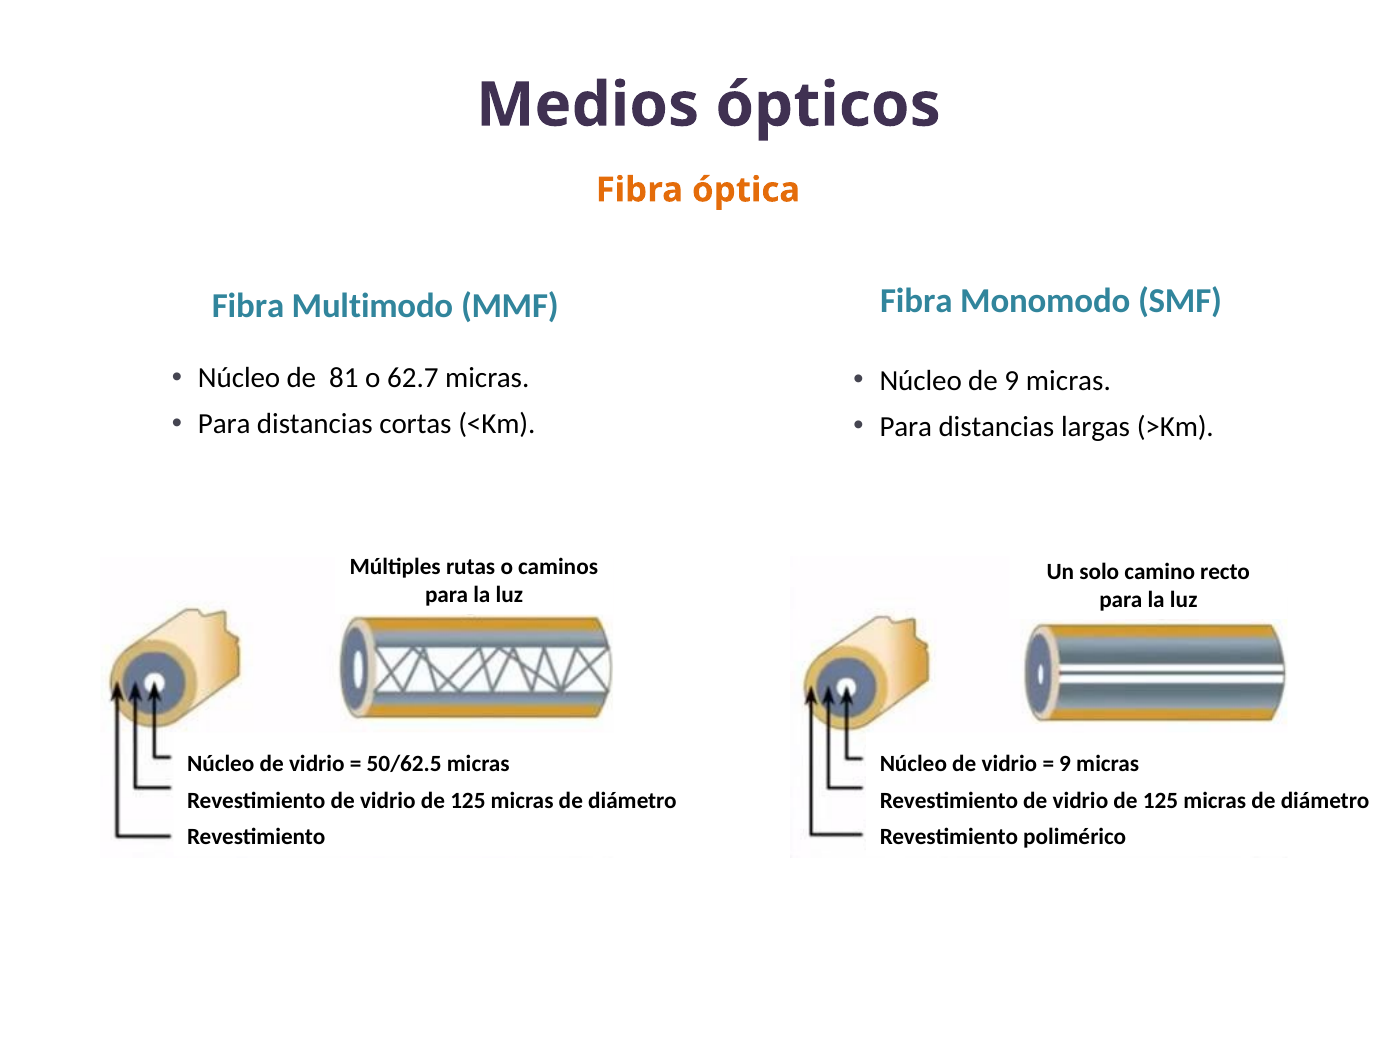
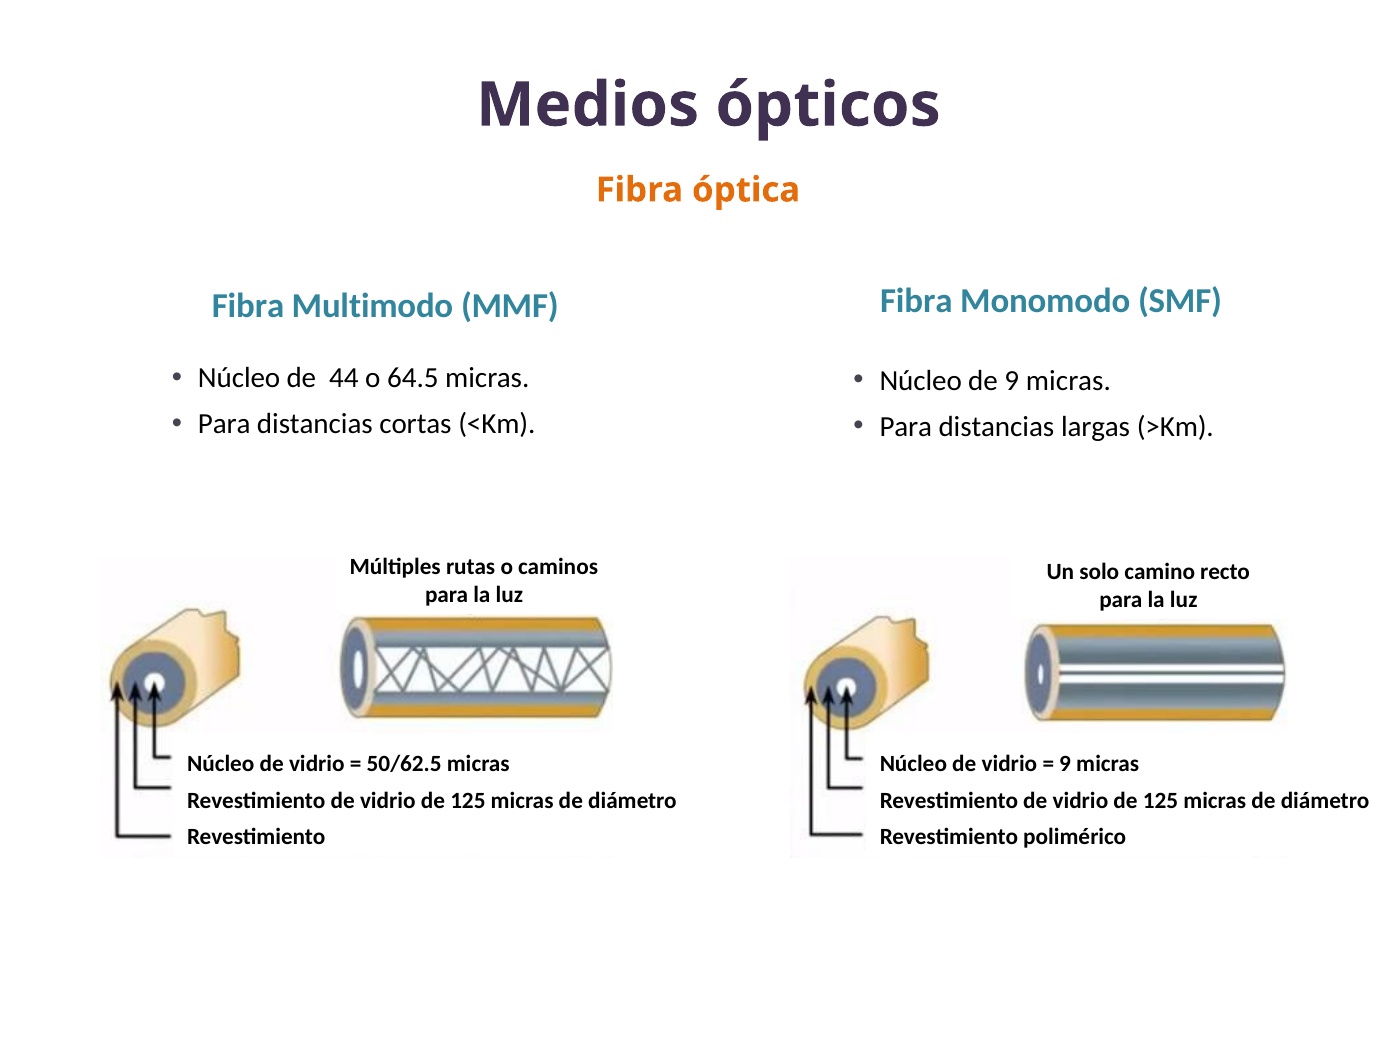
81: 81 -> 44
62.7: 62.7 -> 64.5
